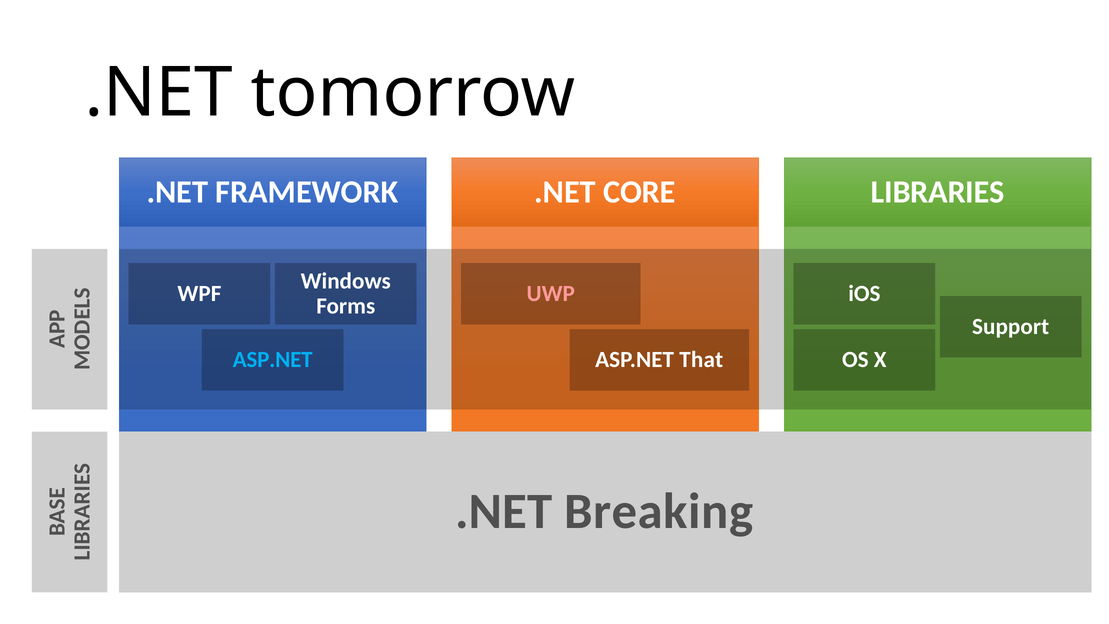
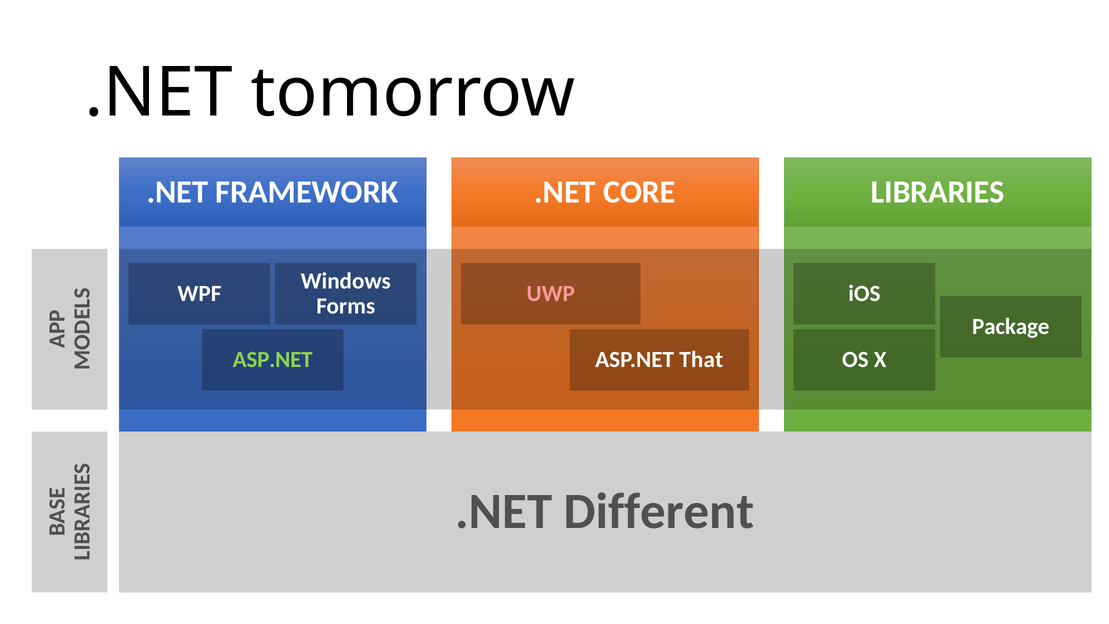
Support: Support -> Package
ASP.NET at (273, 360) colour: light blue -> light green
Breaking: Breaking -> Different
